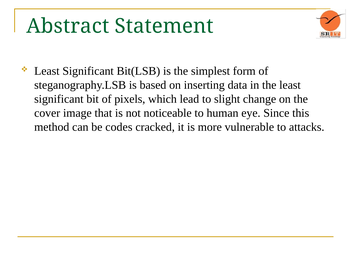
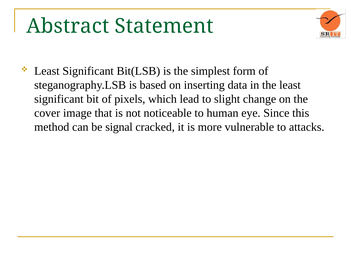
codes: codes -> signal
